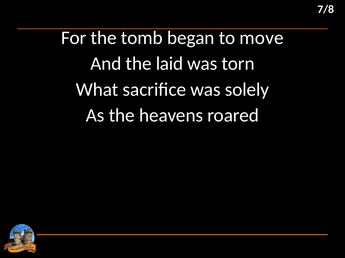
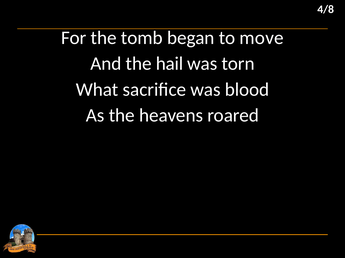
7/8: 7/8 -> 4/8
laid: laid -> hail
solely: solely -> blood
